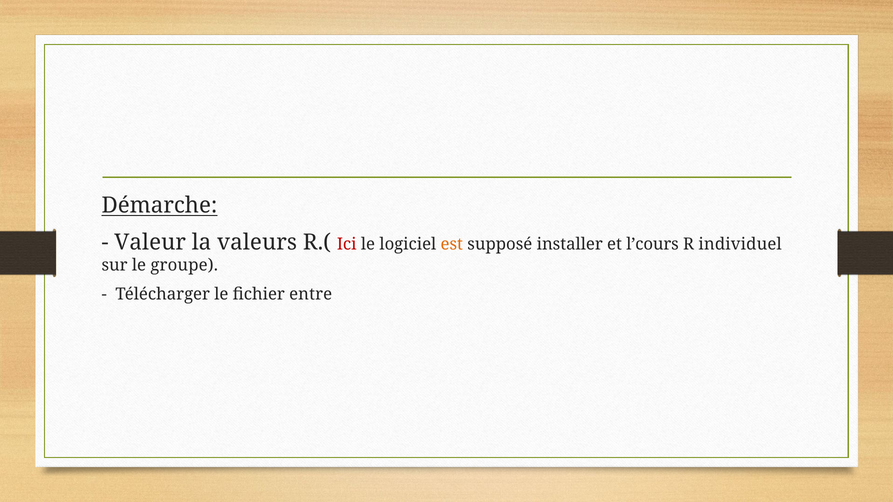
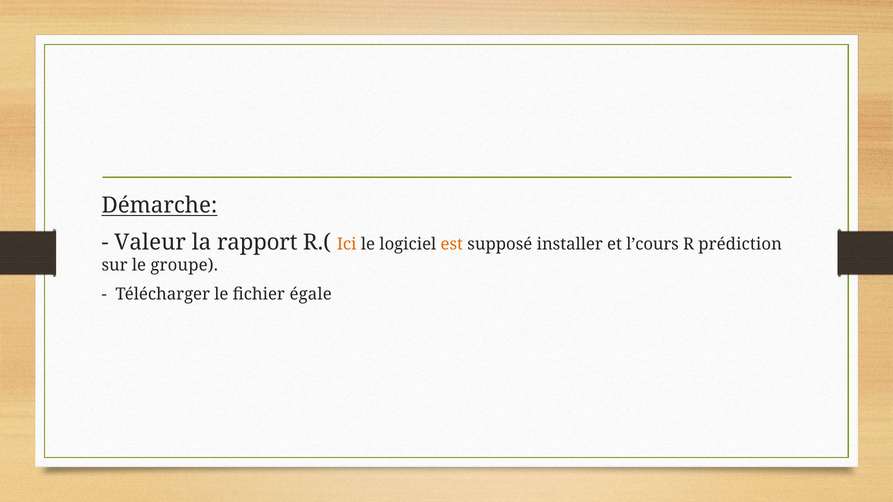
valeurs: valeurs -> rapport
Ici colour: red -> orange
individuel: individuel -> prédiction
entre: entre -> égale
